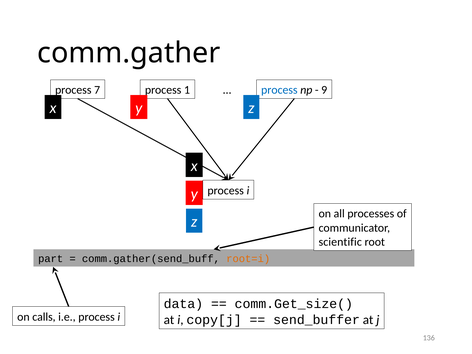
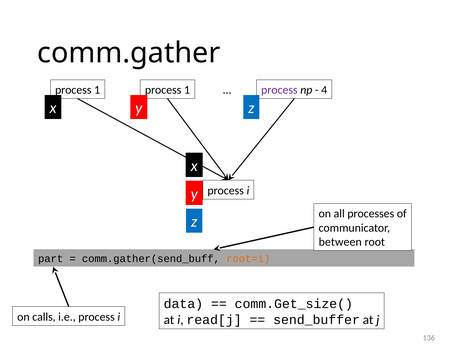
7 at (97, 90): 7 -> 1
process at (279, 90) colour: blue -> purple
9: 9 -> 4
scientific: scientific -> between
copy[j: copy[j -> read[j
